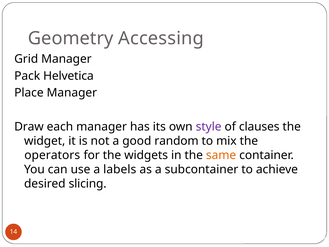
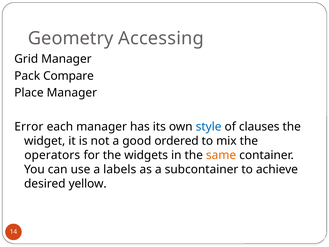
Helvetica: Helvetica -> Compare
Draw: Draw -> Error
style colour: purple -> blue
random: random -> ordered
slicing: slicing -> yellow
